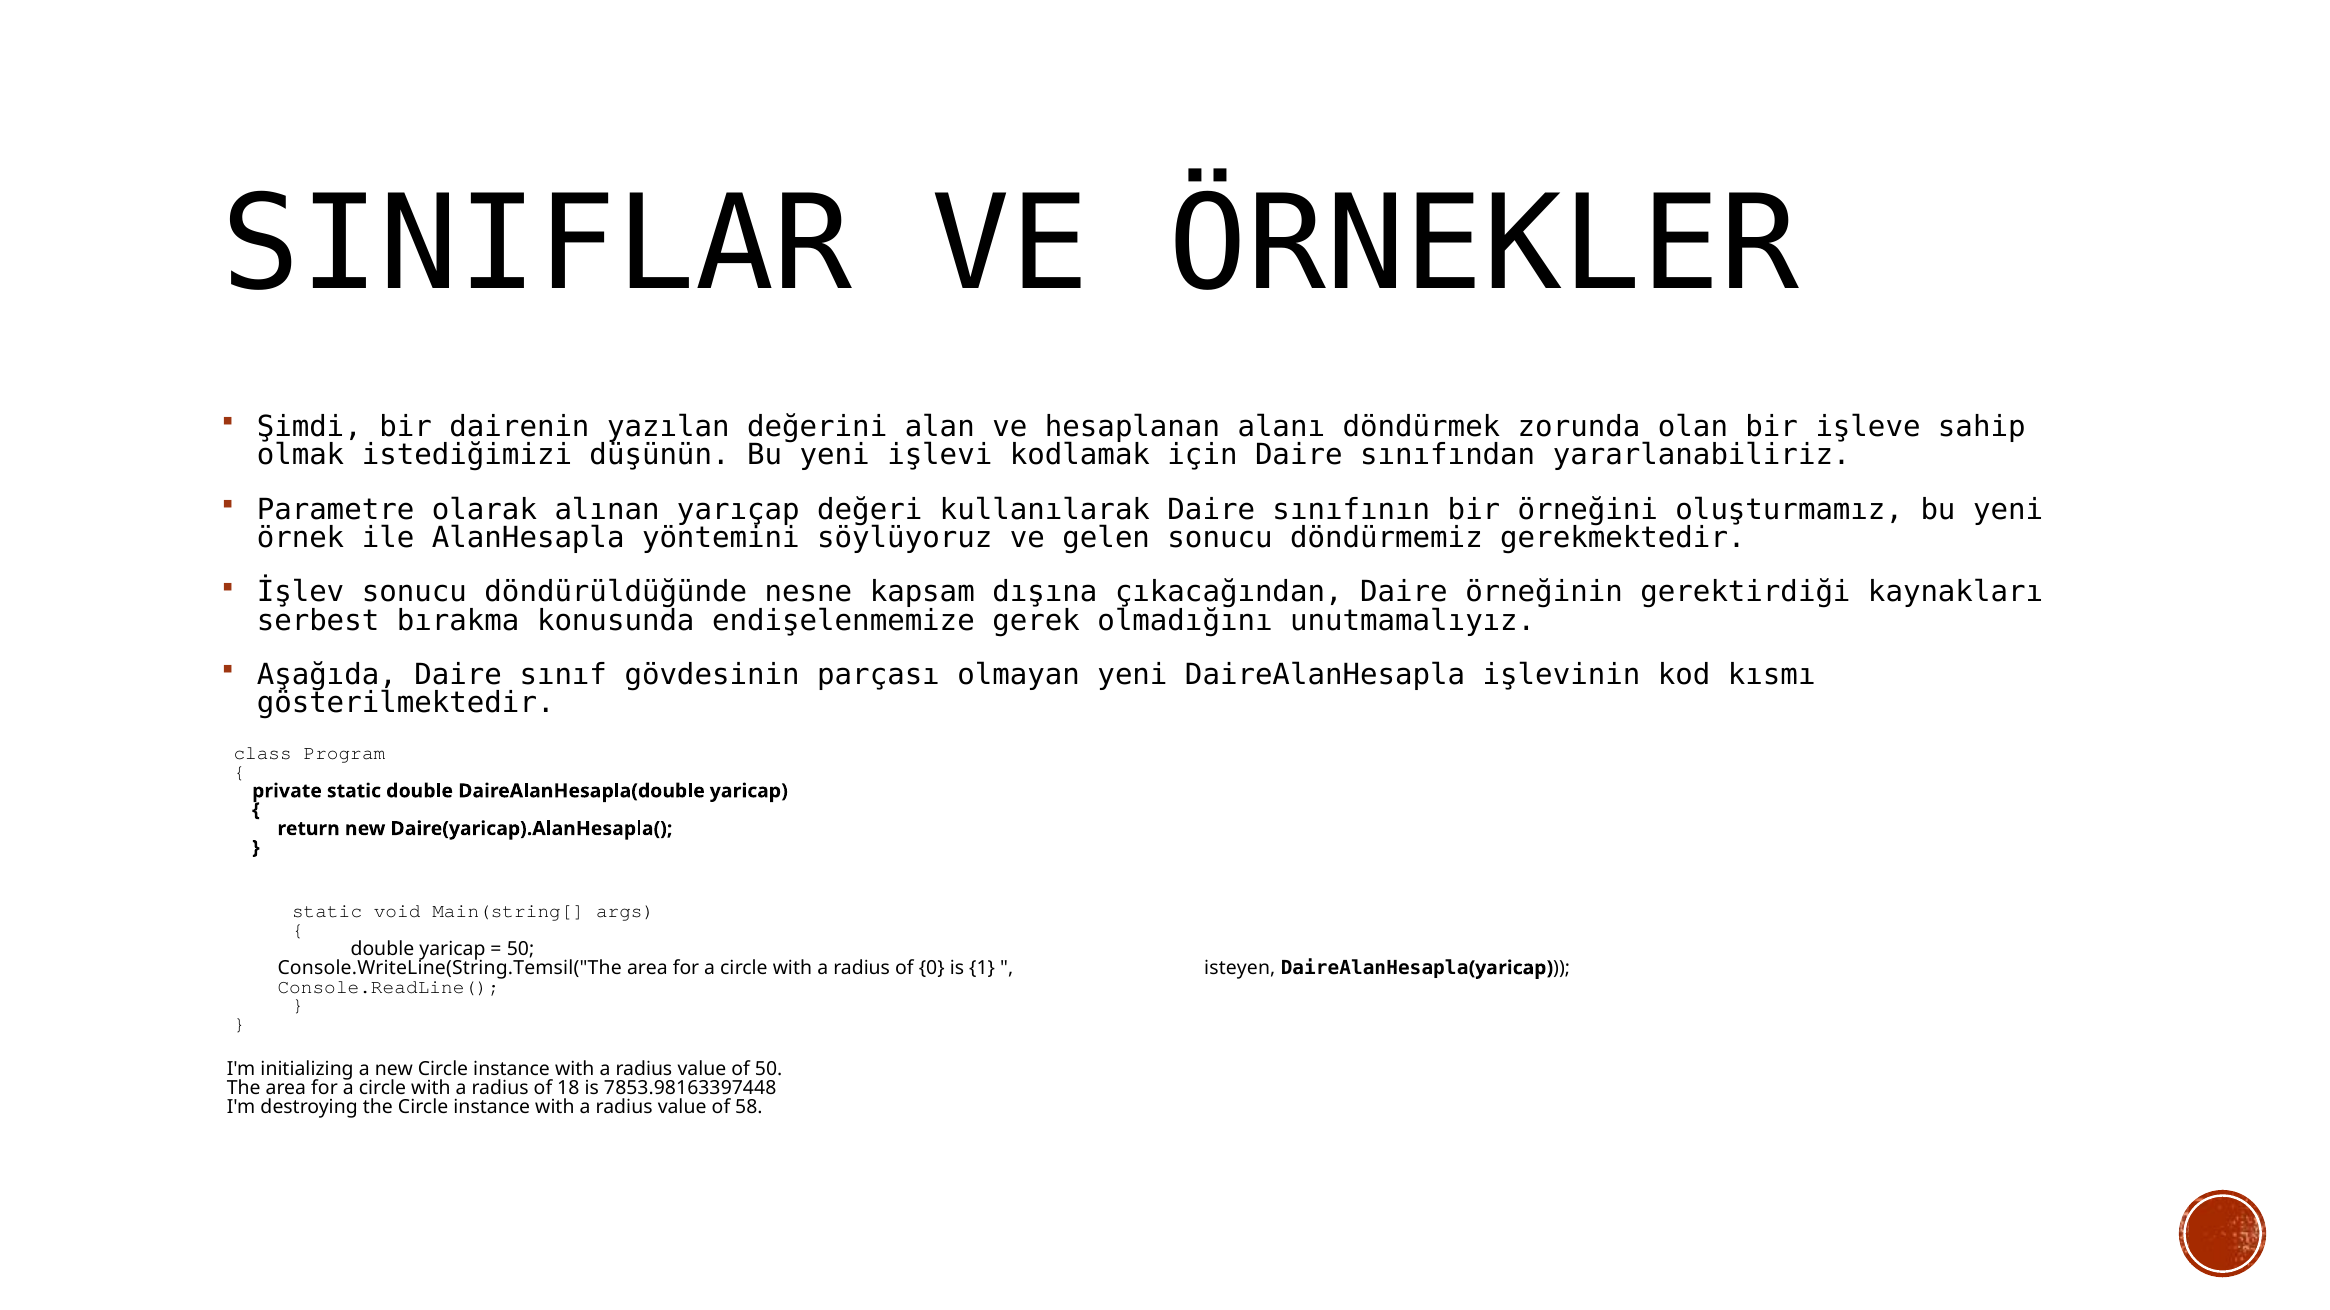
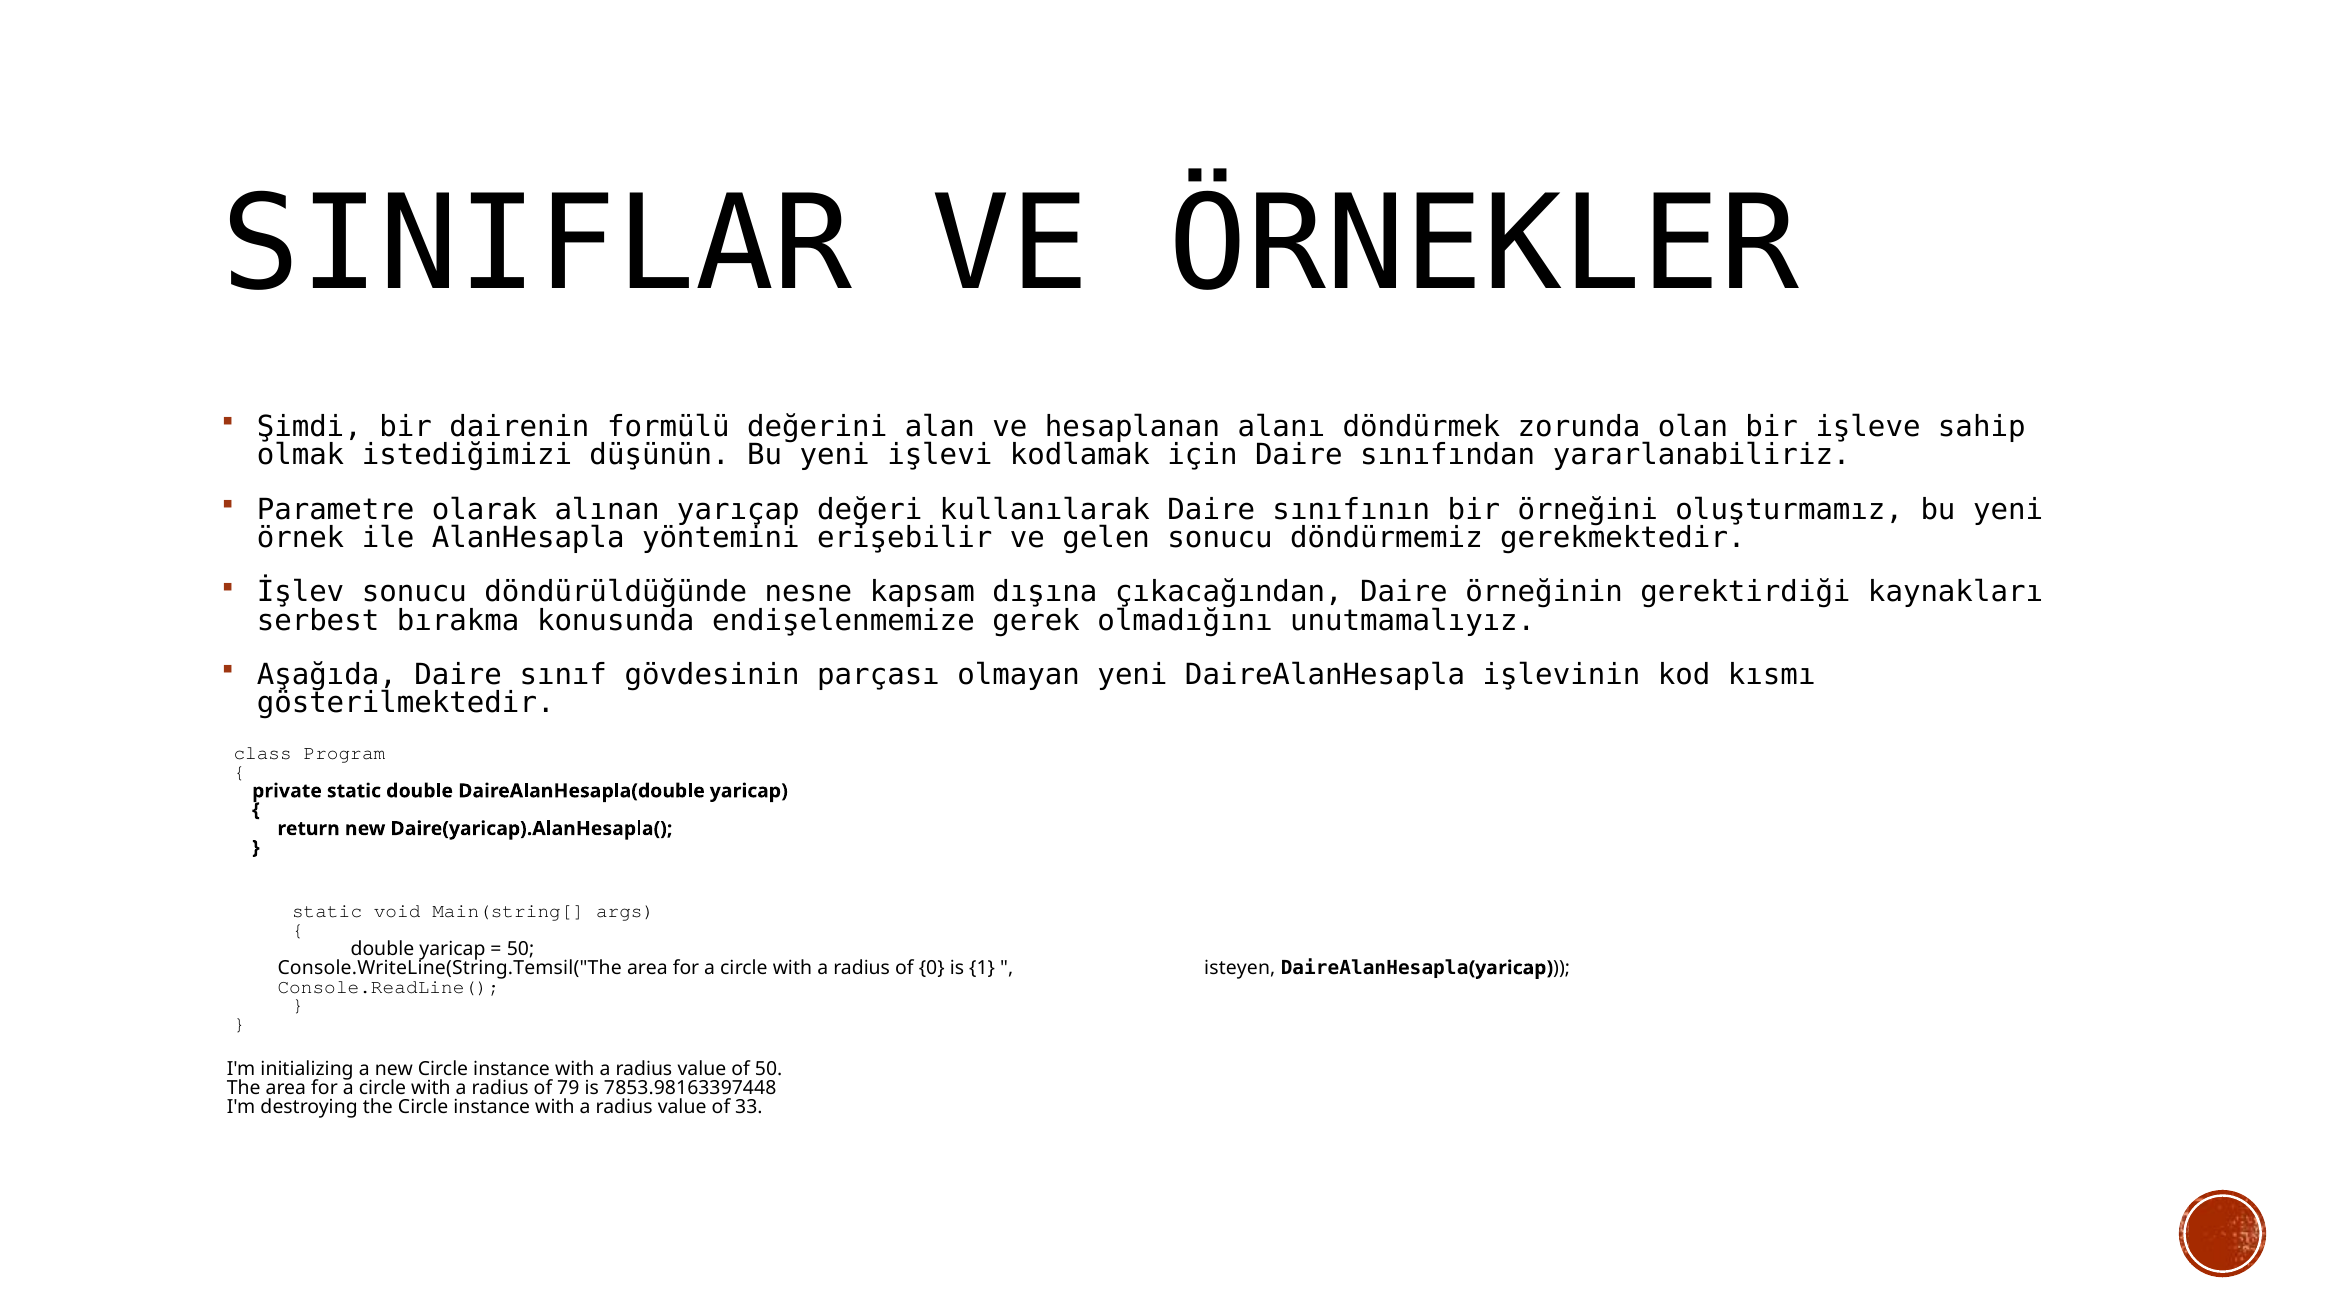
yazılan: yazılan -> formülü
söylüyoruz: söylüyoruz -> erişebilir
18: 18 -> 79
58: 58 -> 33
